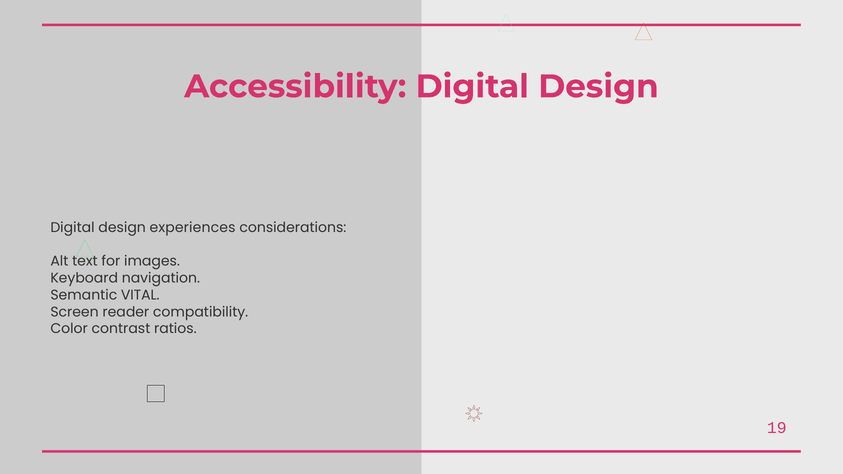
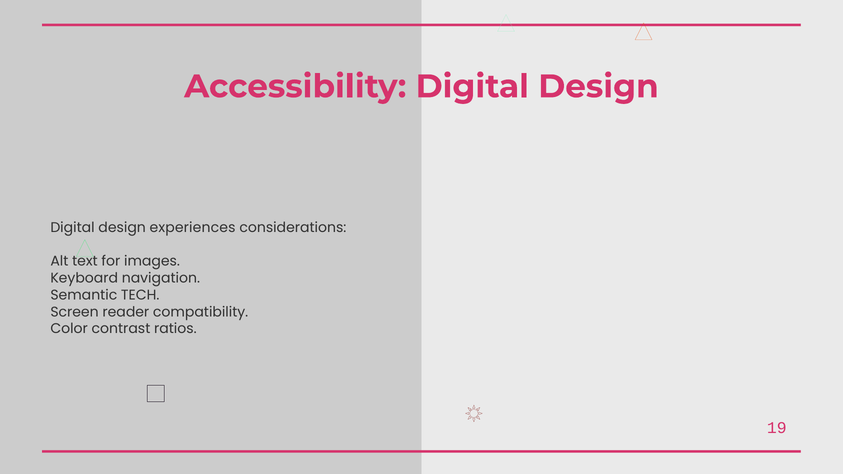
VITAL: VITAL -> TECH
